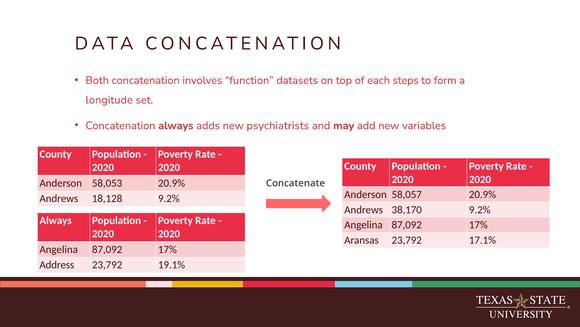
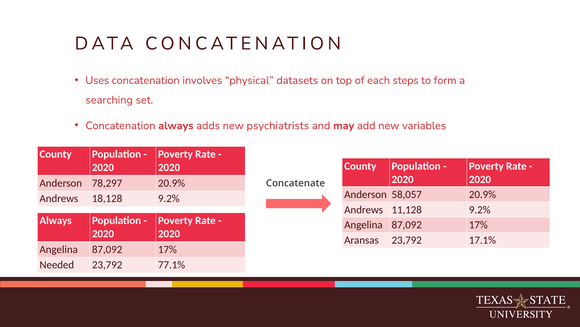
Both: Both -> Uses
function: function -> physical
longitude: longitude -> searching
58,053: 58,053 -> 78,297
38,170: 38,170 -> 11,128
Address: Address -> Needed
19.1%: 19.1% -> 77.1%
